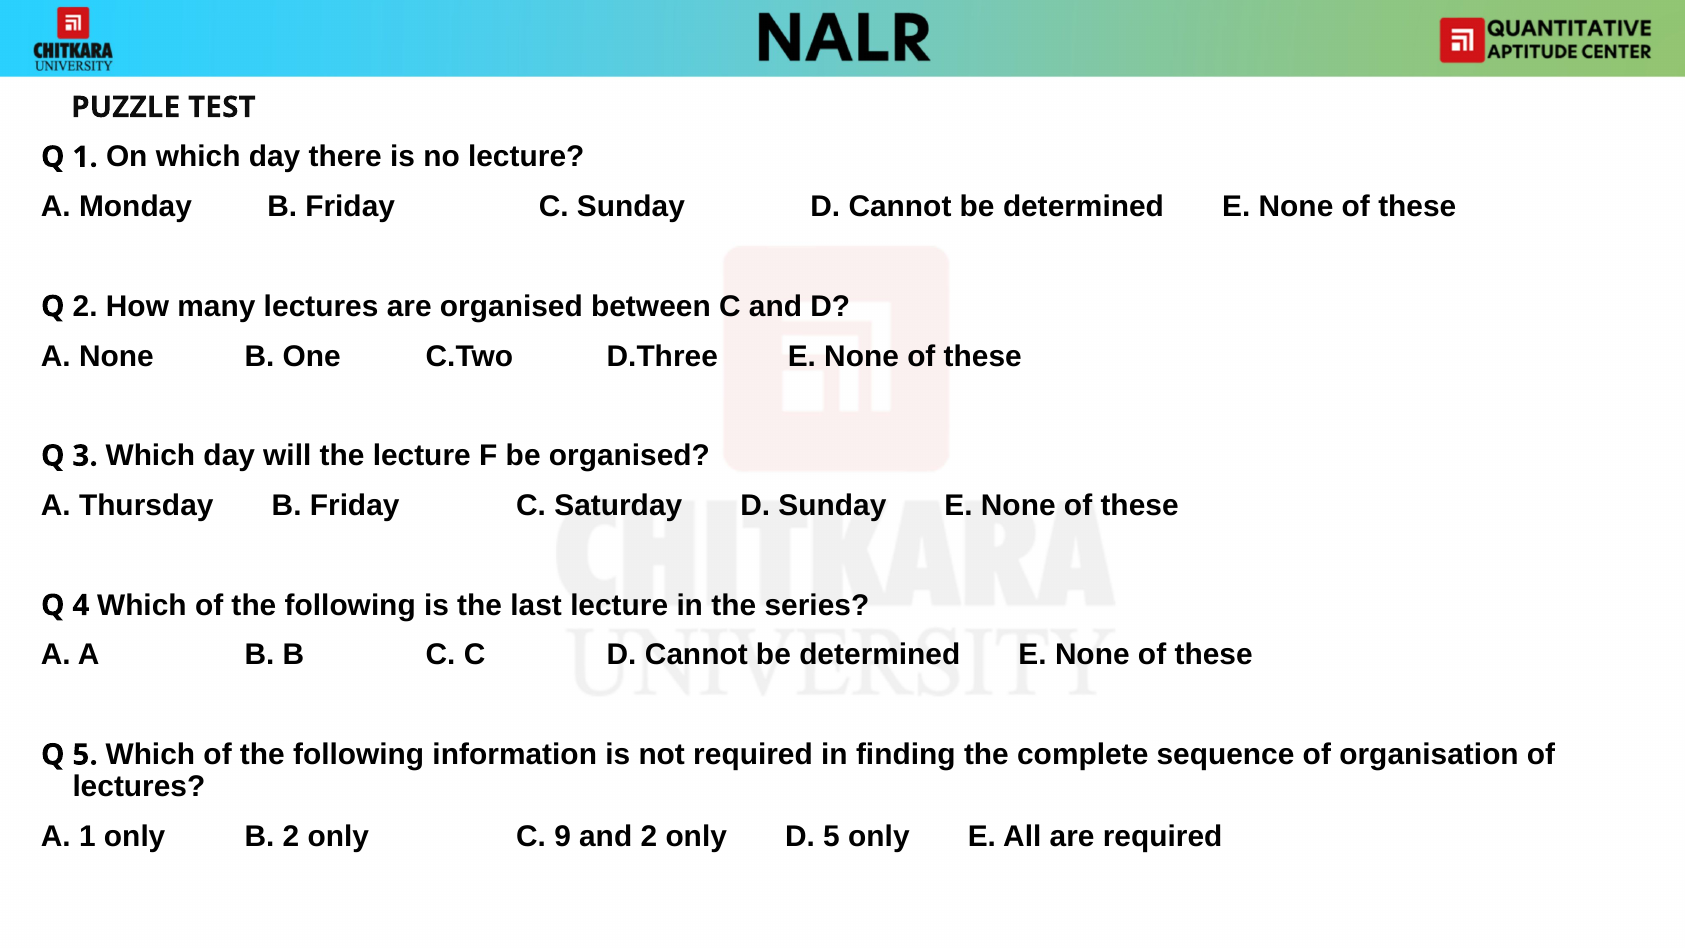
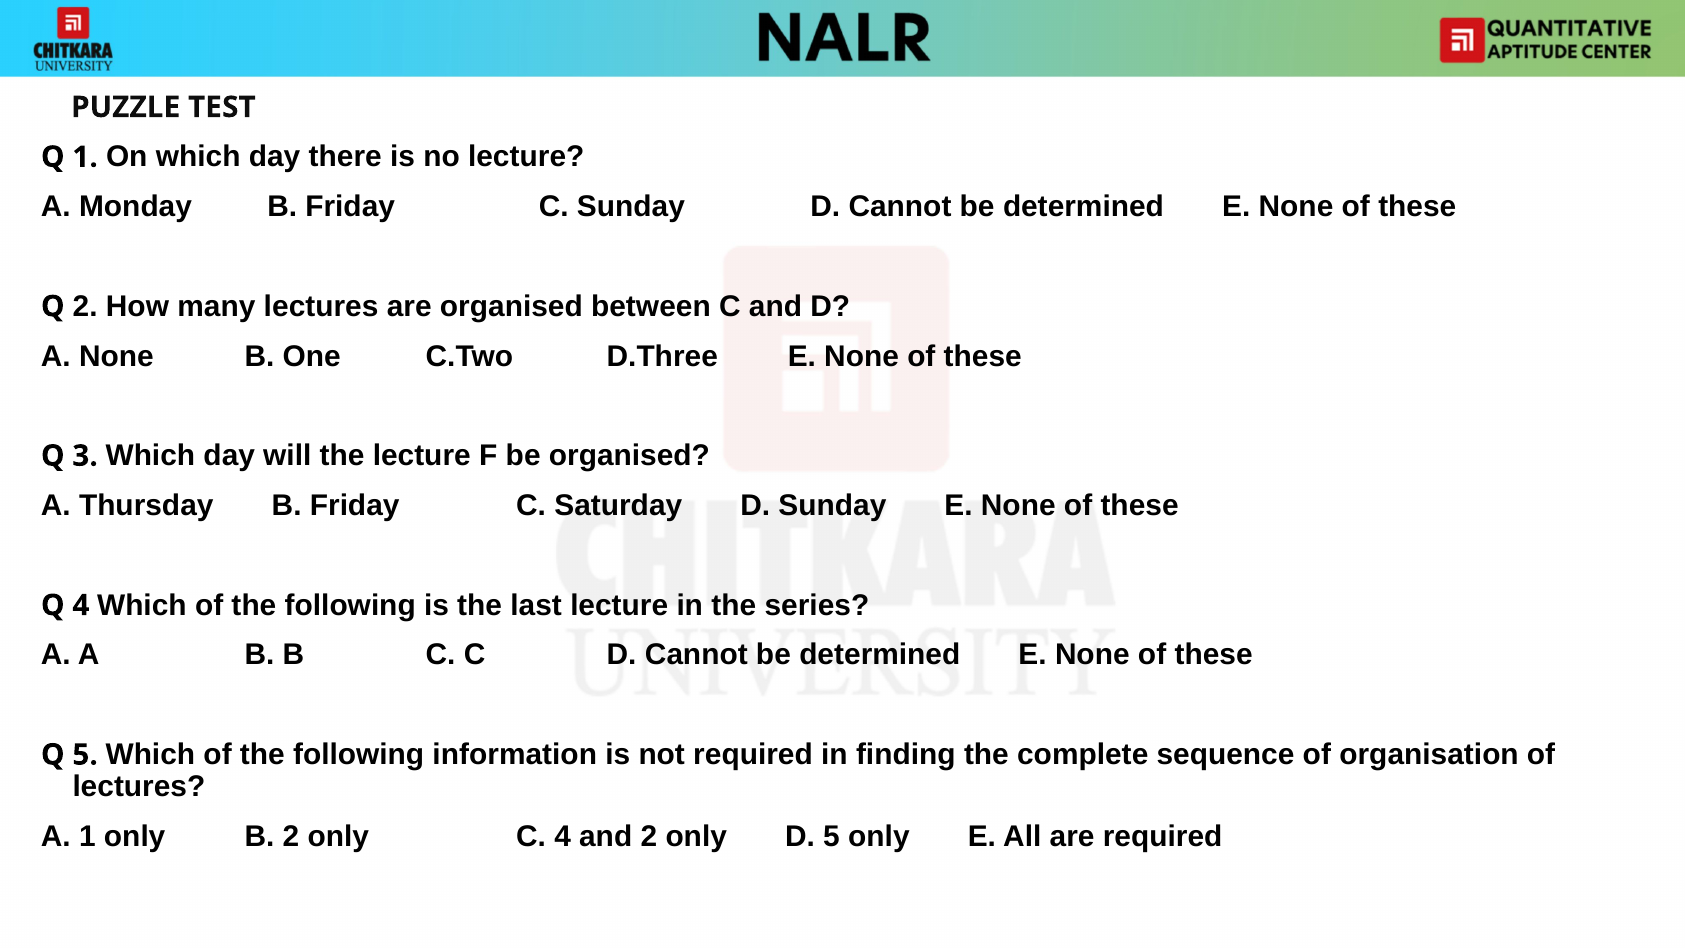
C 9: 9 -> 4
